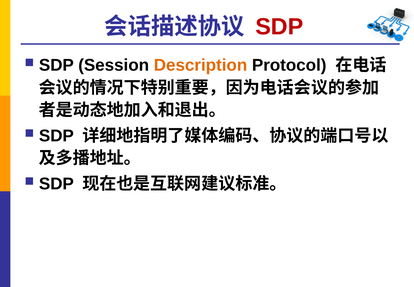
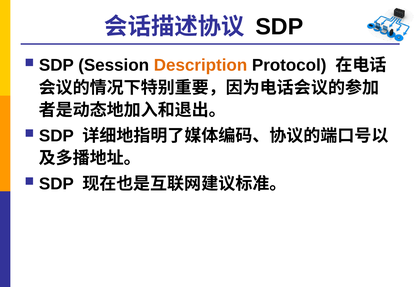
SDP at (279, 27) colour: red -> black
